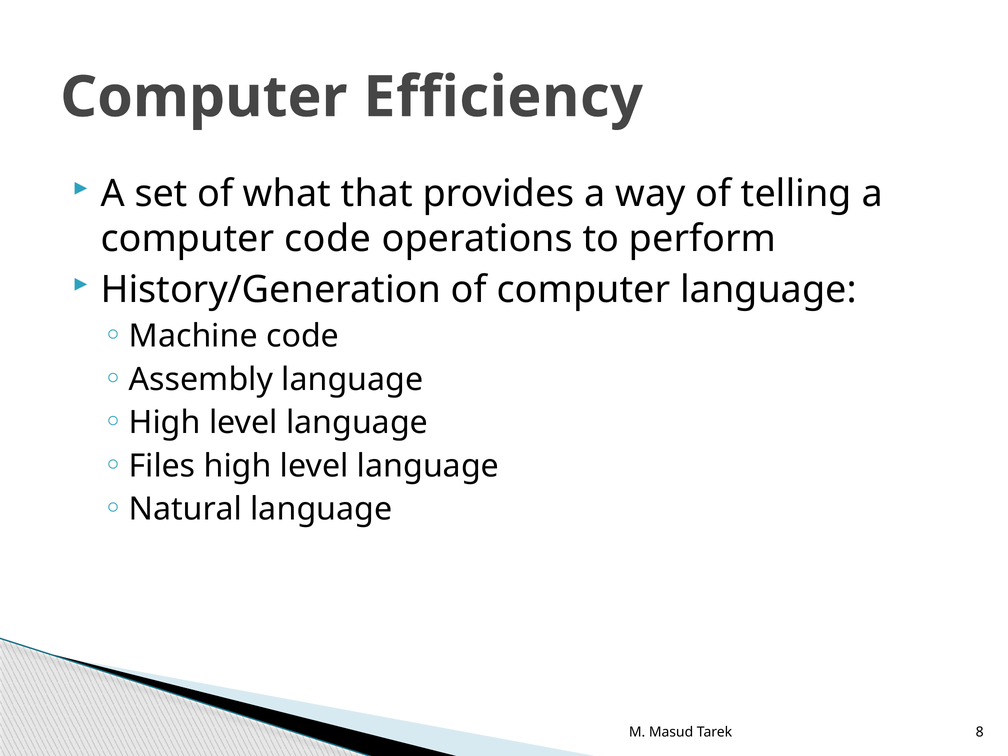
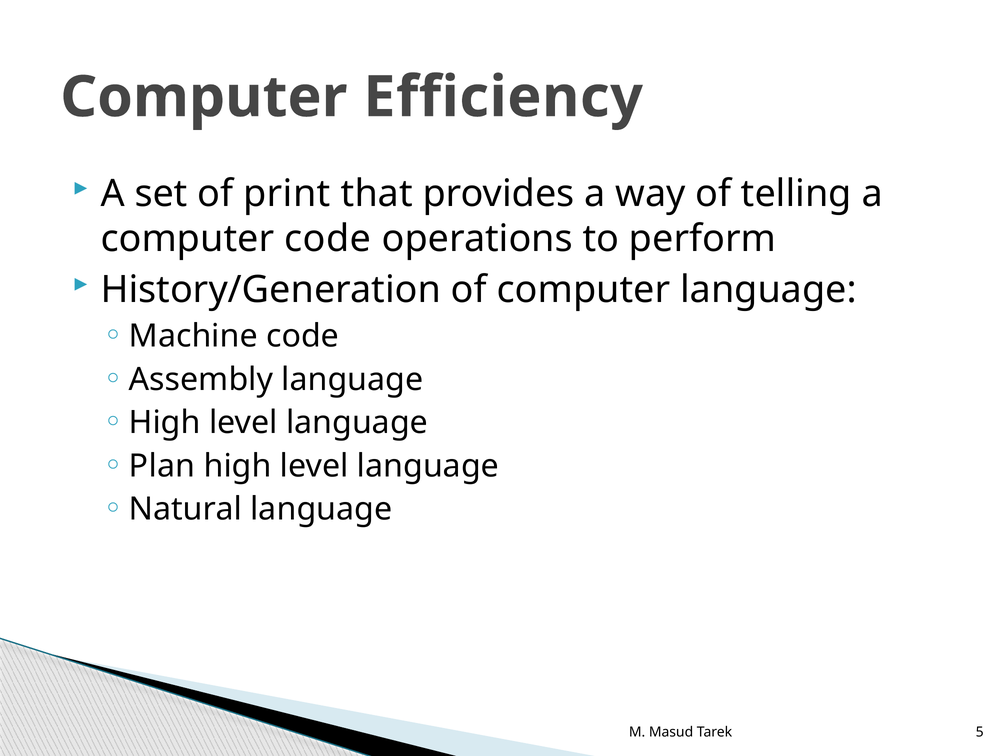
what: what -> print
Files: Files -> Plan
8: 8 -> 5
